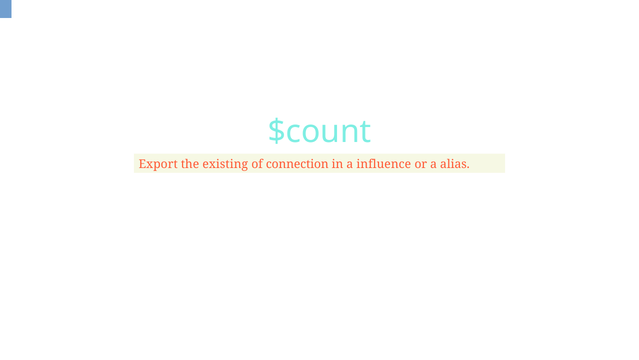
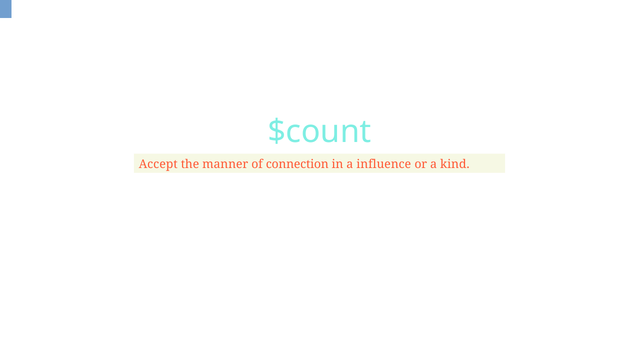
Export: Export -> Accept
existing: existing -> manner
alias: alias -> kind
